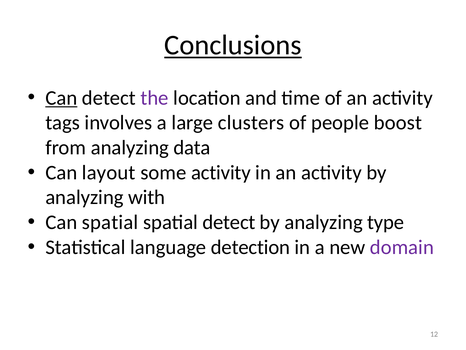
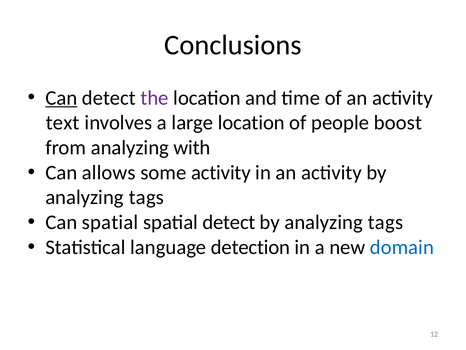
Conclusions underline: present -> none
tags: tags -> text
large clusters: clusters -> location
data: data -> with
layout: layout -> allows
with at (147, 197): with -> tags
type at (386, 222): type -> tags
domain colour: purple -> blue
